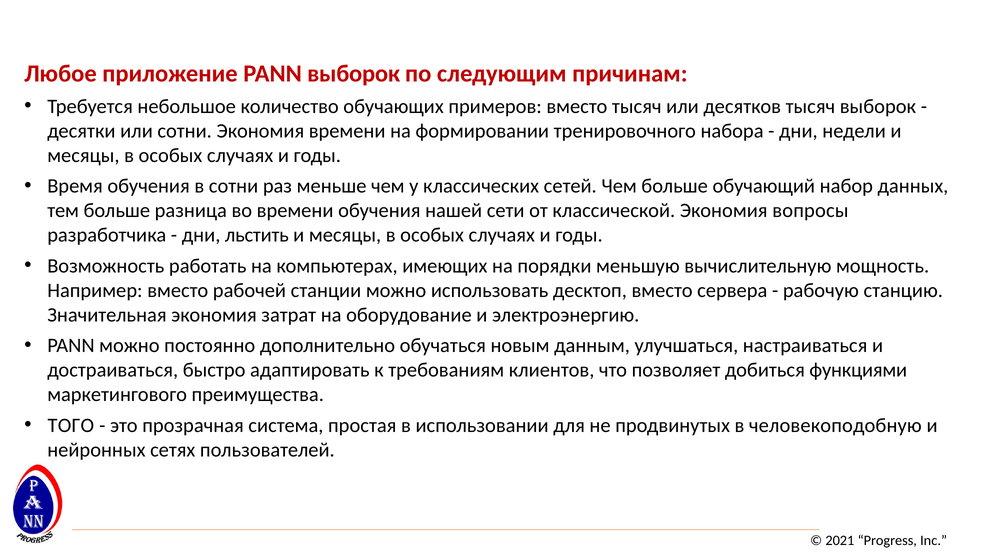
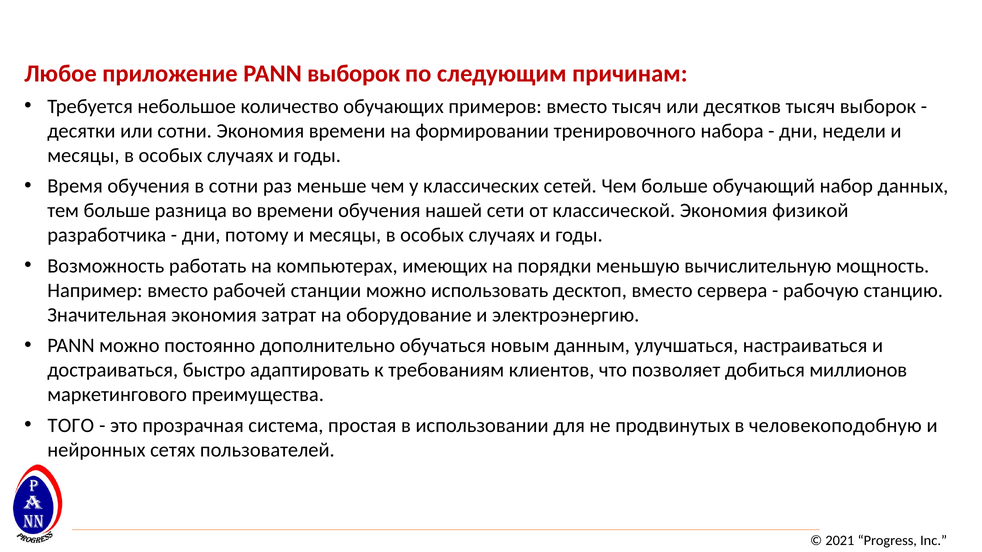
вопросы: вопросы -> физикой
льстить: льстить -> потому
функциями: функциями -> миллионов
